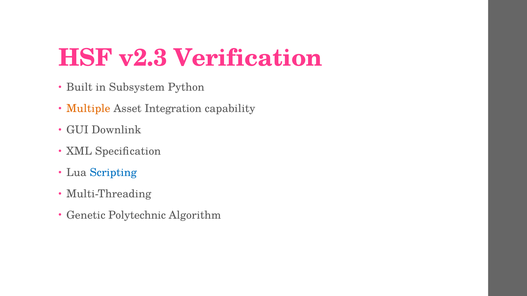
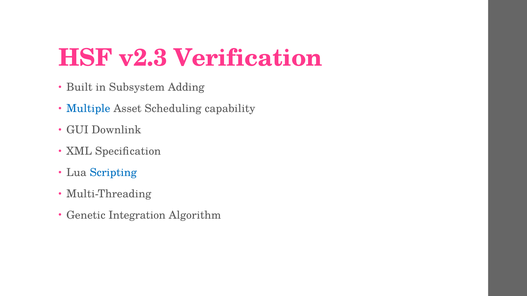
Python: Python -> Adding
Multiple colour: orange -> blue
Integration: Integration -> Scheduling
Polytechnic: Polytechnic -> Integration
